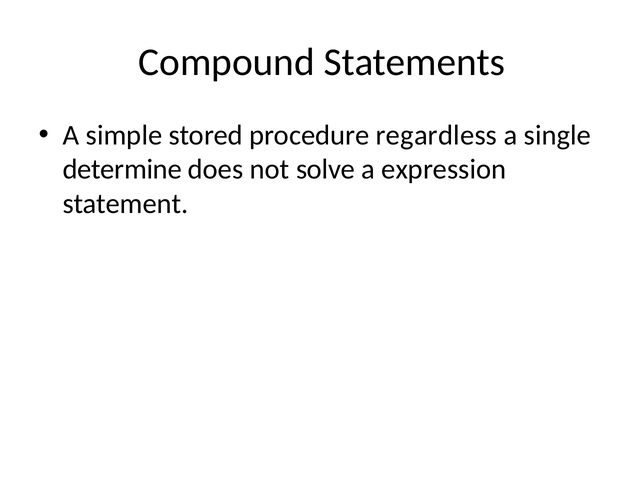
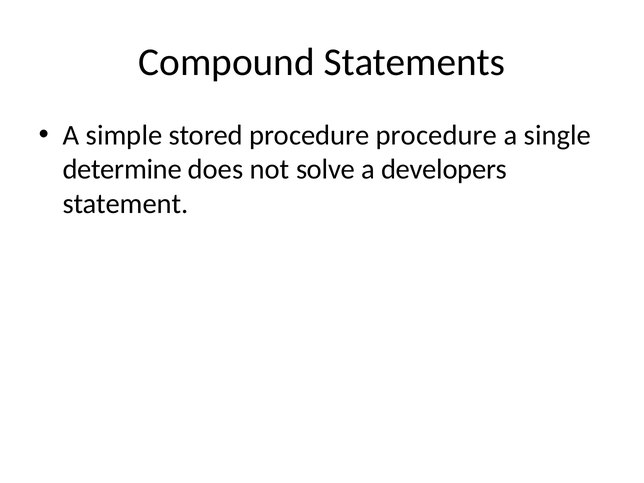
procedure regardless: regardless -> procedure
expression: expression -> developers
